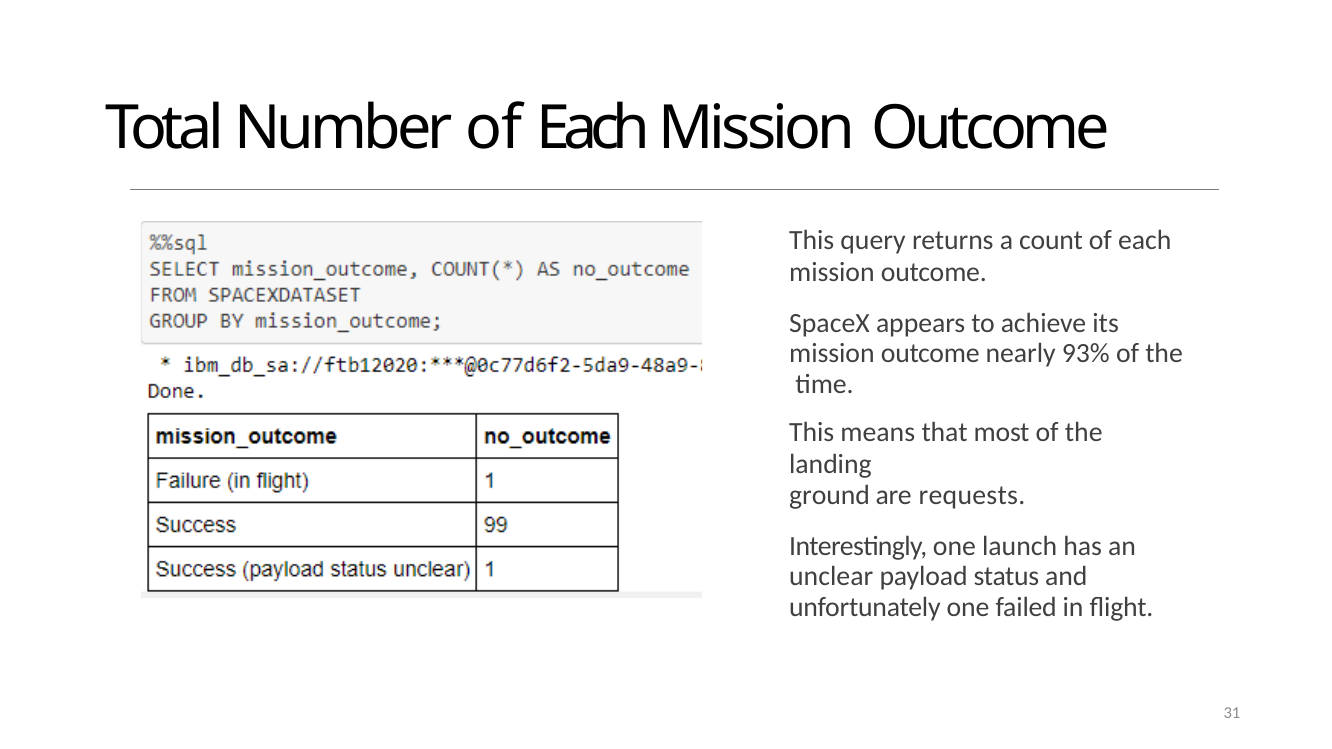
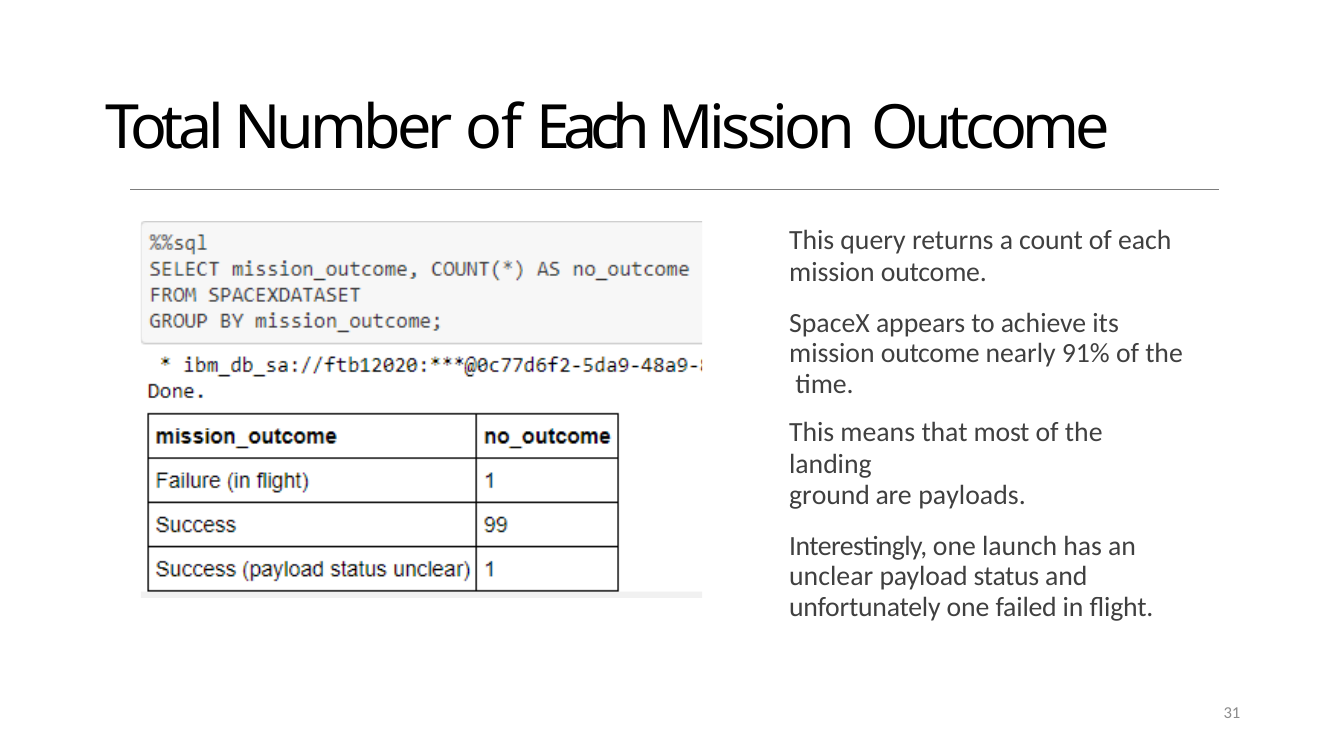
93%: 93% -> 91%
requests: requests -> payloads
